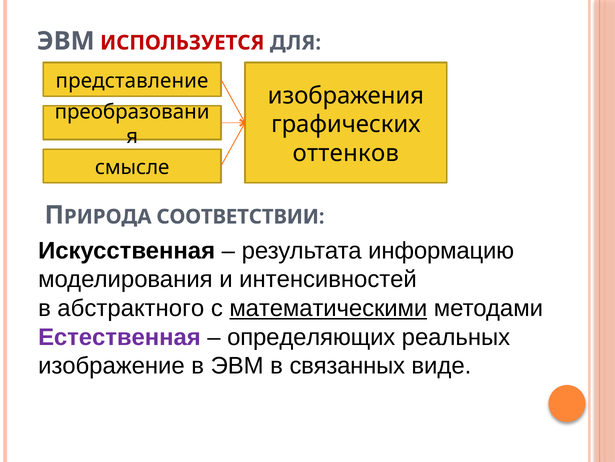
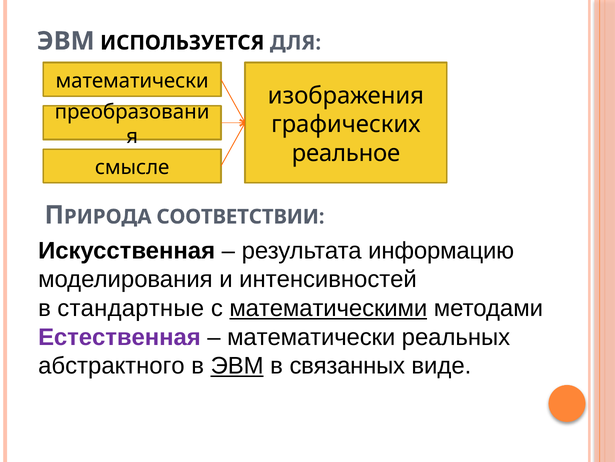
ИСПОЛЬЗУЕТСЯ colour: red -> black
представление at (132, 81): представление -> математически
оттенков: оттенков -> реальное
абстрактного: абстрактного -> стандартные
определяющих at (311, 337): определяющих -> математически
изображение: изображение -> абстрактного
ЭВМ at (237, 365) underline: none -> present
